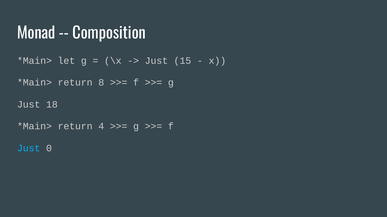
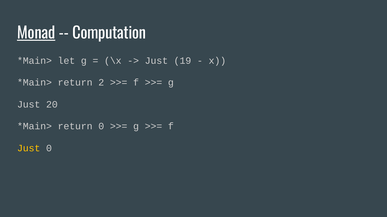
Monad underline: none -> present
Composition: Composition -> Computation
15: 15 -> 19
8: 8 -> 2
18: 18 -> 20
return 4: 4 -> 0
Just at (29, 149) colour: light blue -> yellow
